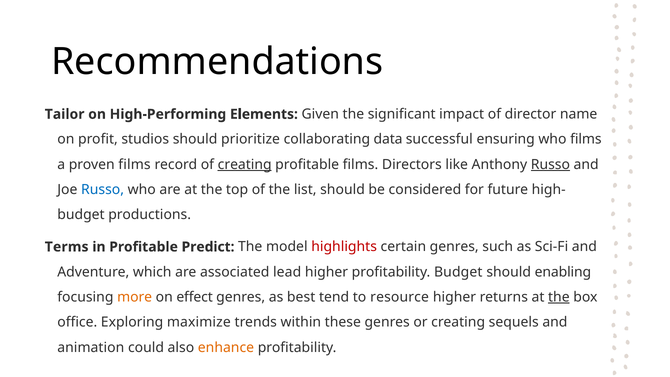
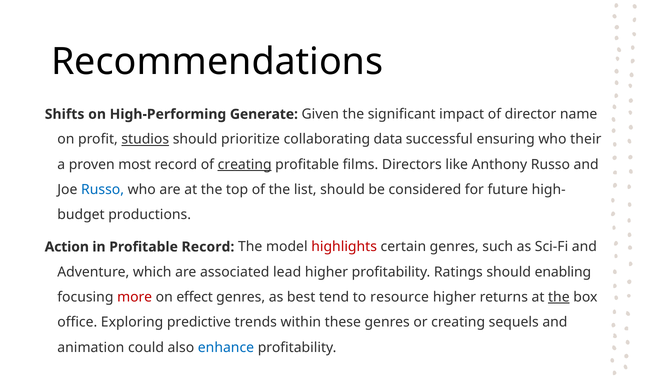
Tailor: Tailor -> Shifts
Elements: Elements -> Generate
studios underline: none -> present
who films: films -> their
proven films: films -> most
Russo at (550, 164) underline: present -> none
Terms: Terms -> Action
Profitable Predict: Predict -> Record
profitability Budget: Budget -> Ratings
more colour: orange -> red
maximize: maximize -> predictive
enhance colour: orange -> blue
